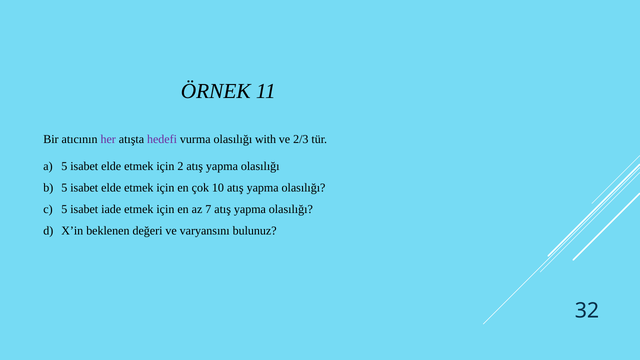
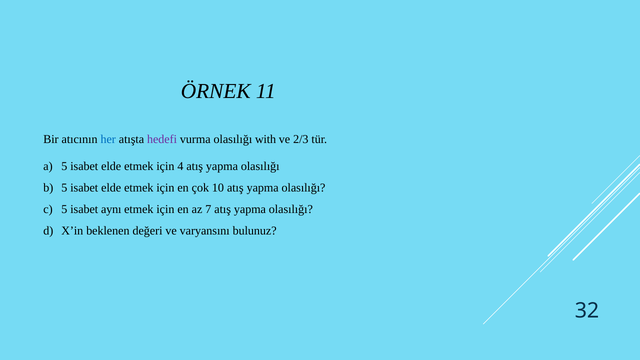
her colour: purple -> blue
2: 2 -> 4
iade: iade -> aynı
